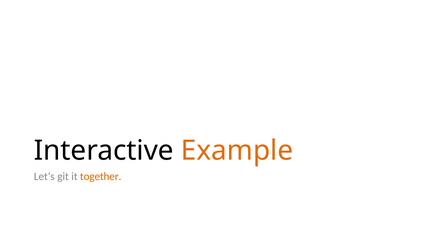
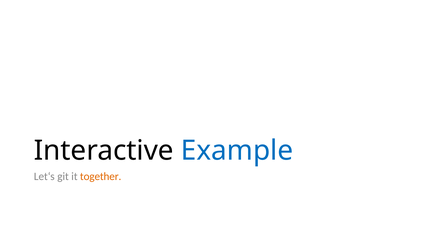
Example colour: orange -> blue
